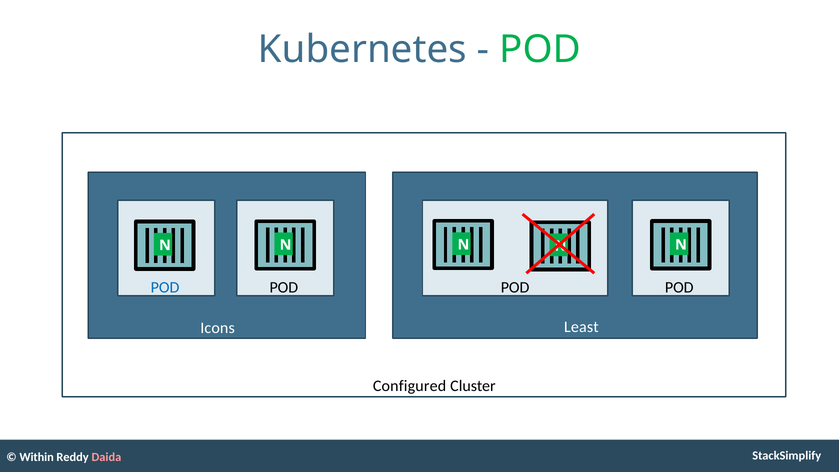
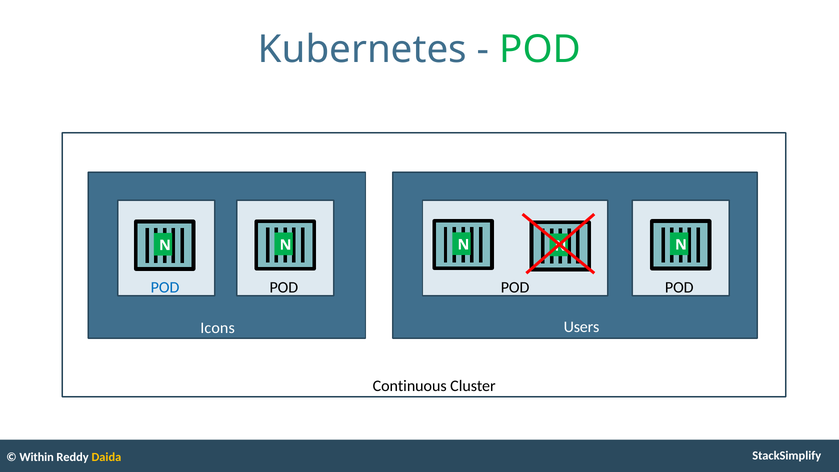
Least: Least -> Users
Configured: Configured -> Continuous
Daida colour: pink -> yellow
